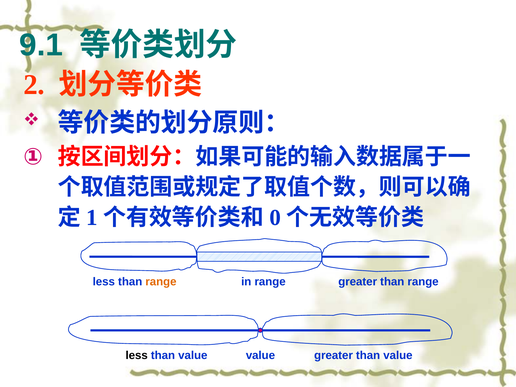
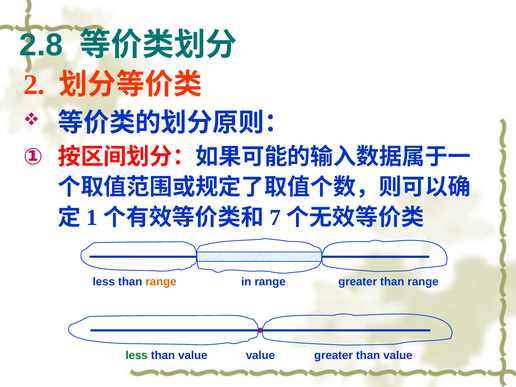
9.1: 9.1 -> 2.8
0: 0 -> 7
less at (137, 355) colour: black -> green
